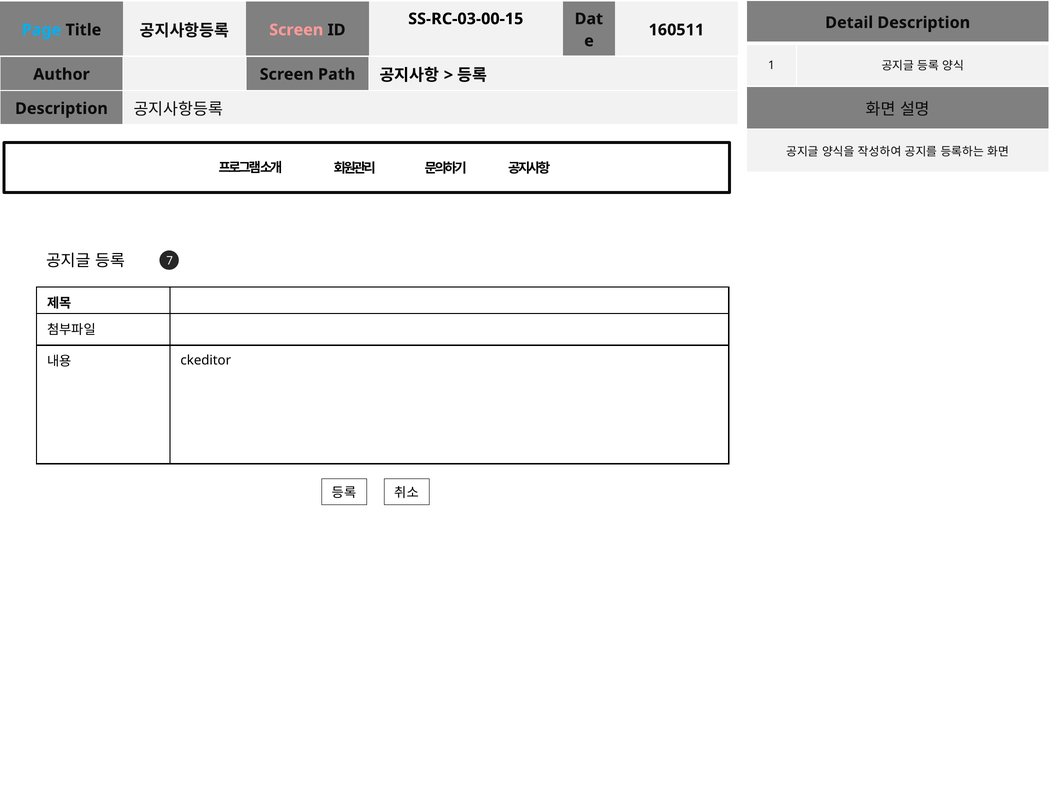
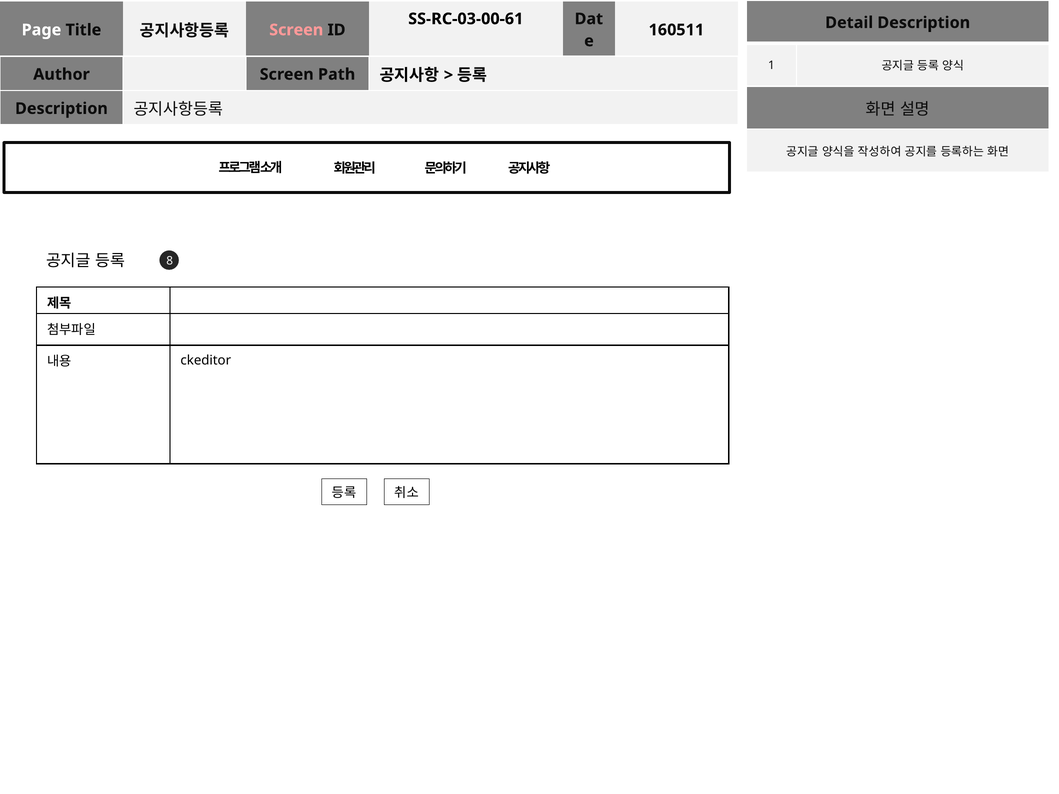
SS-RC-03-00-15: SS-RC-03-00-15 -> SS-RC-03-00-61
Page colour: light blue -> white
7: 7 -> 8
